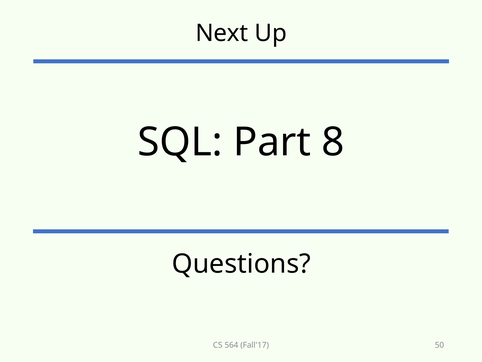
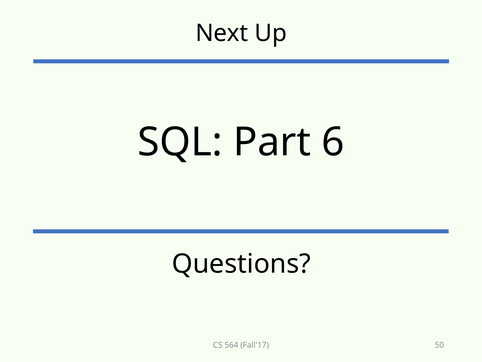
8: 8 -> 6
